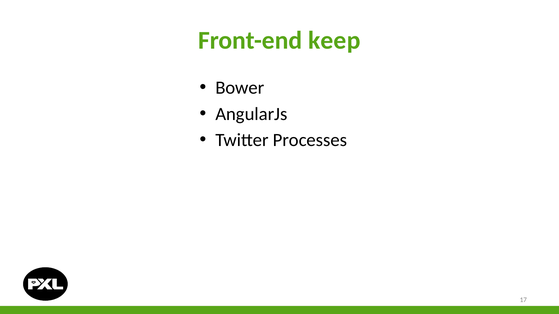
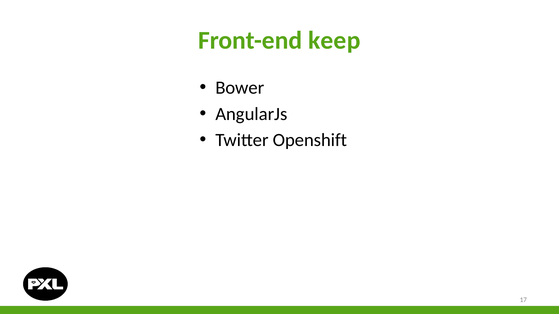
Processes: Processes -> Openshift
